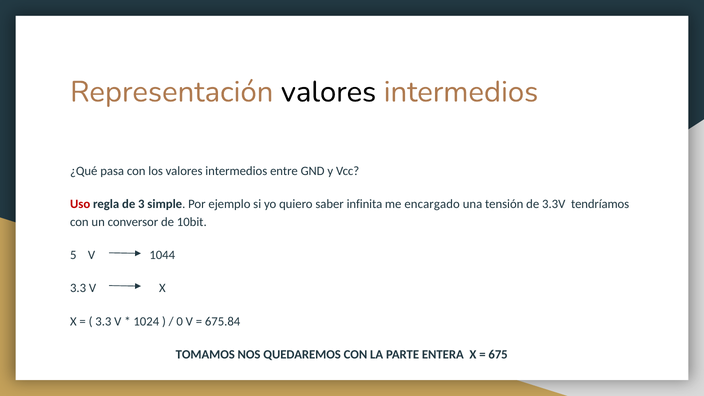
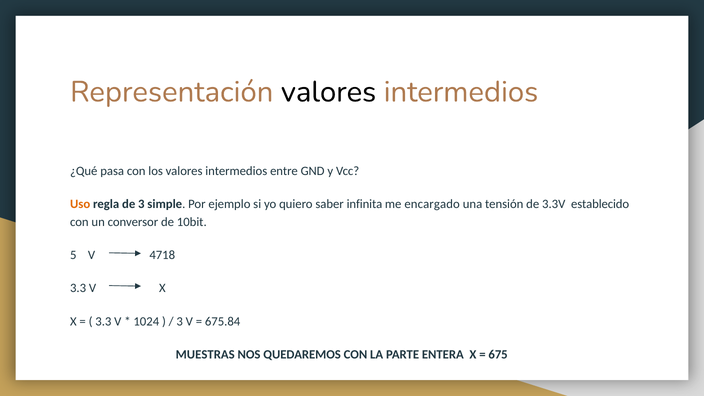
Uso colour: red -> orange
tendríamos: tendríamos -> establecido
1044: 1044 -> 4718
0 at (180, 321): 0 -> 3
TOMAMOS: TOMAMOS -> MUESTRAS
